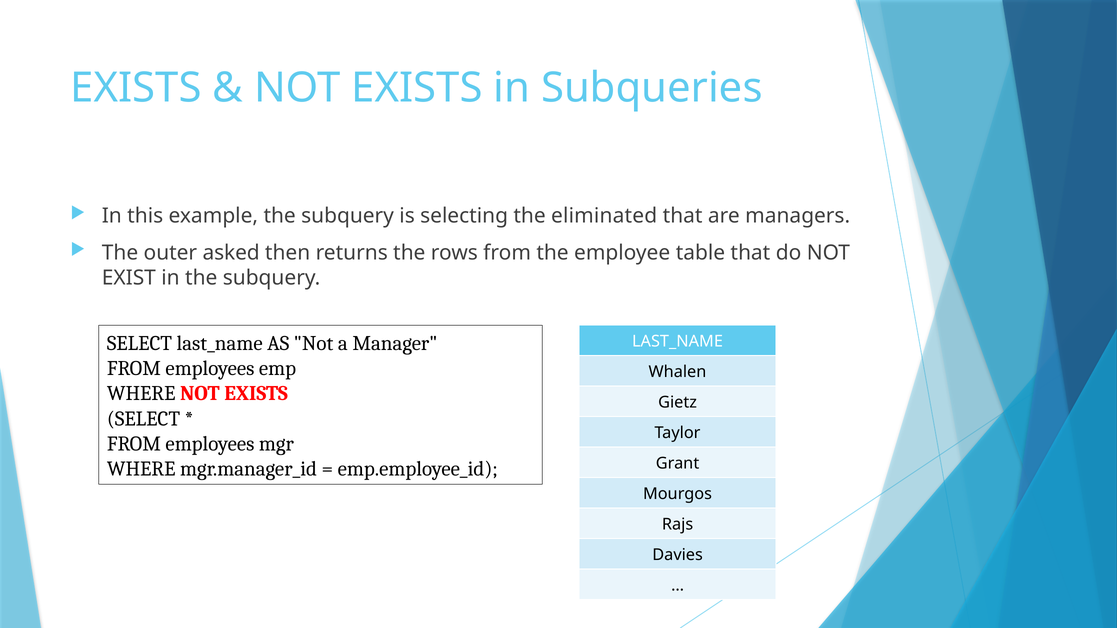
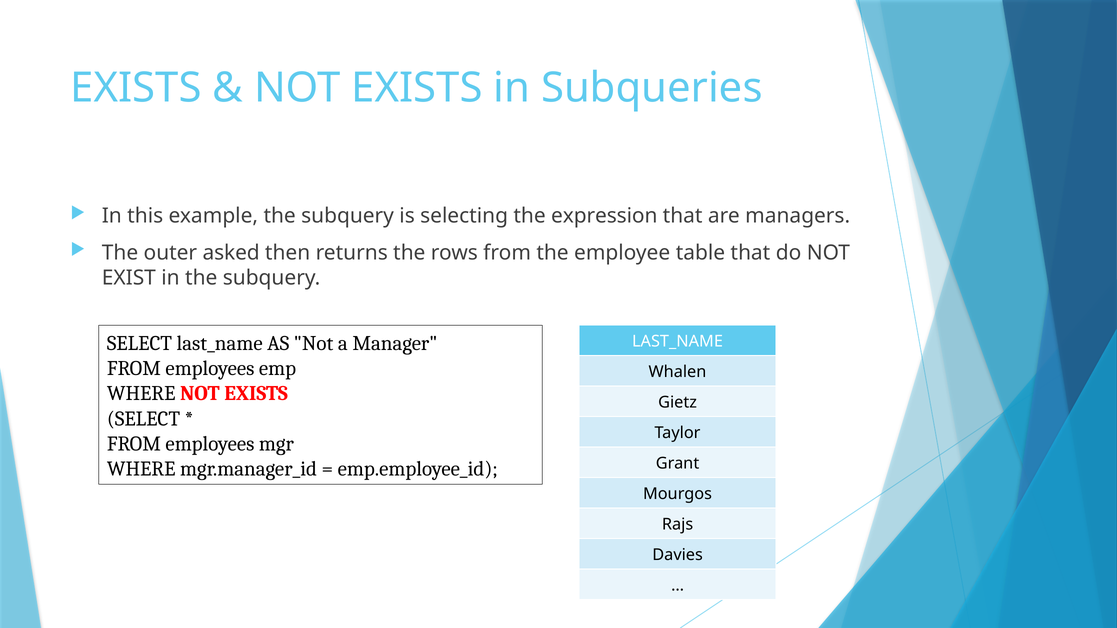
eliminated: eliminated -> expression
